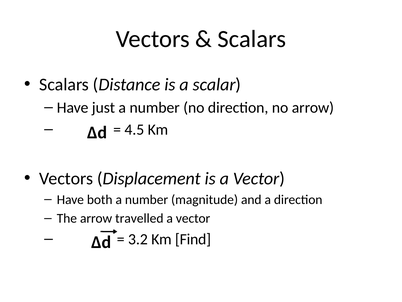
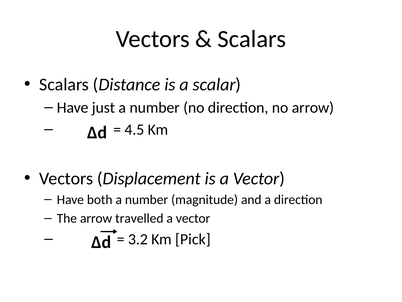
Find: Find -> Pick
